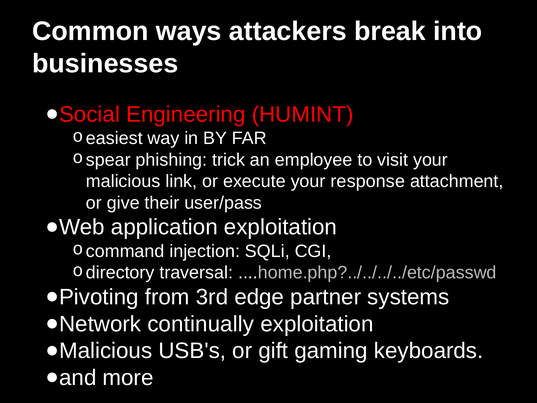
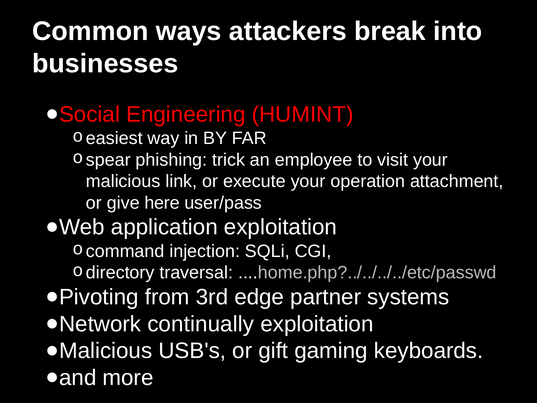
response: response -> operation
their: their -> here
